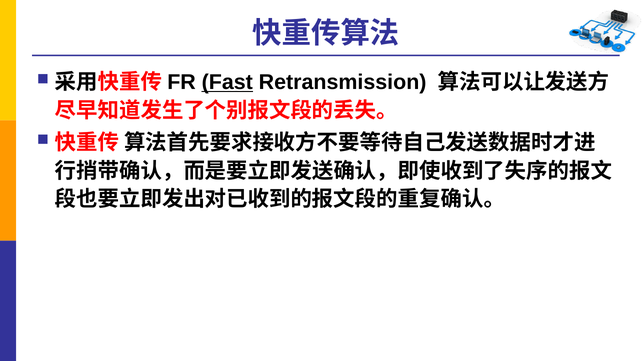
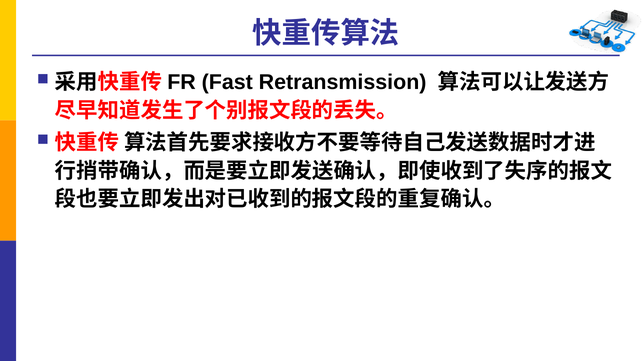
Fast underline: present -> none
